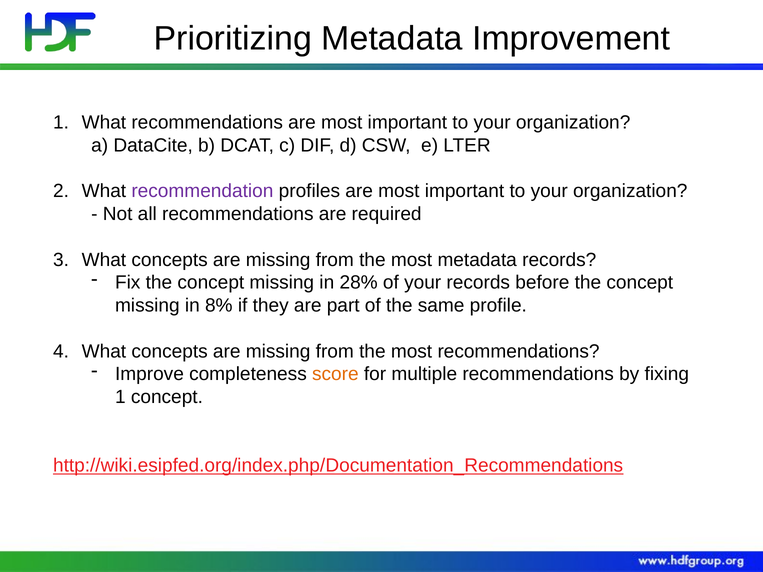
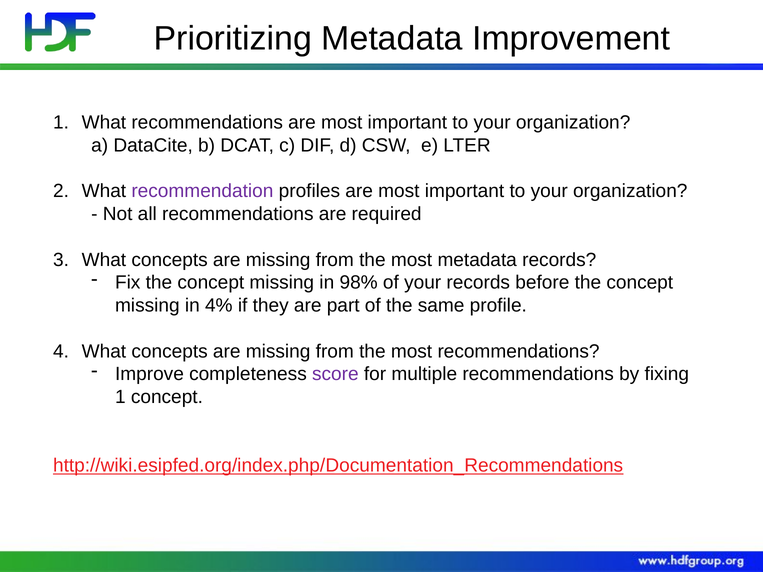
28%: 28% -> 98%
8%: 8% -> 4%
score colour: orange -> purple
